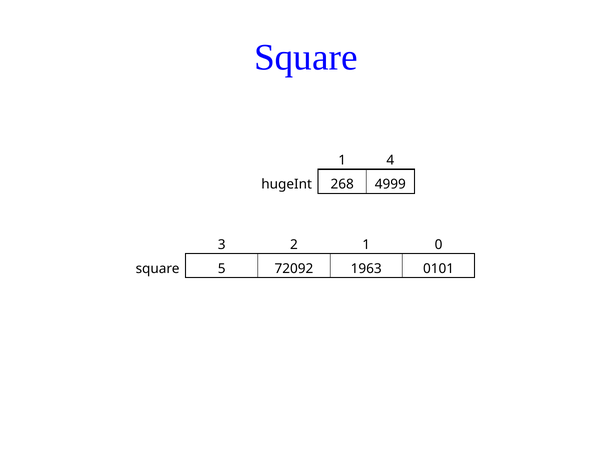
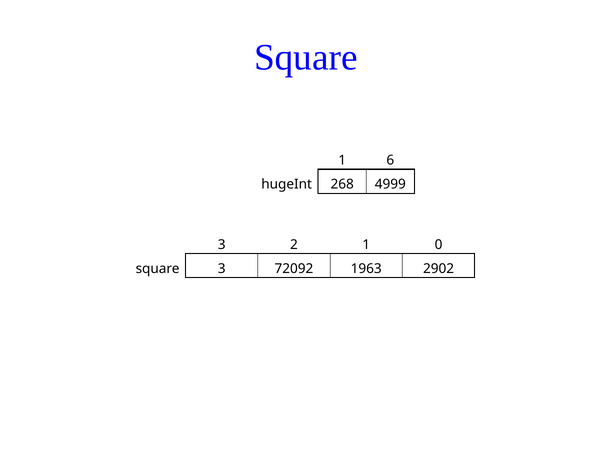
4: 4 -> 6
5 at (222, 269): 5 -> 3
0101: 0101 -> 2902
